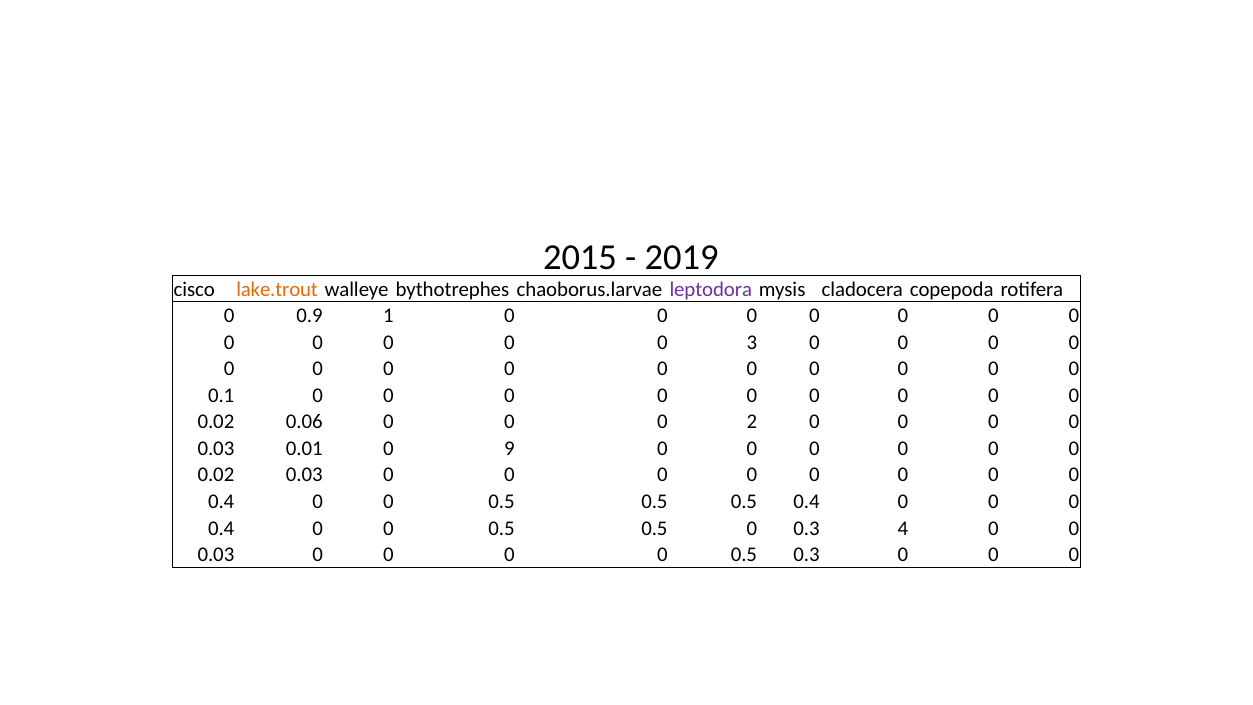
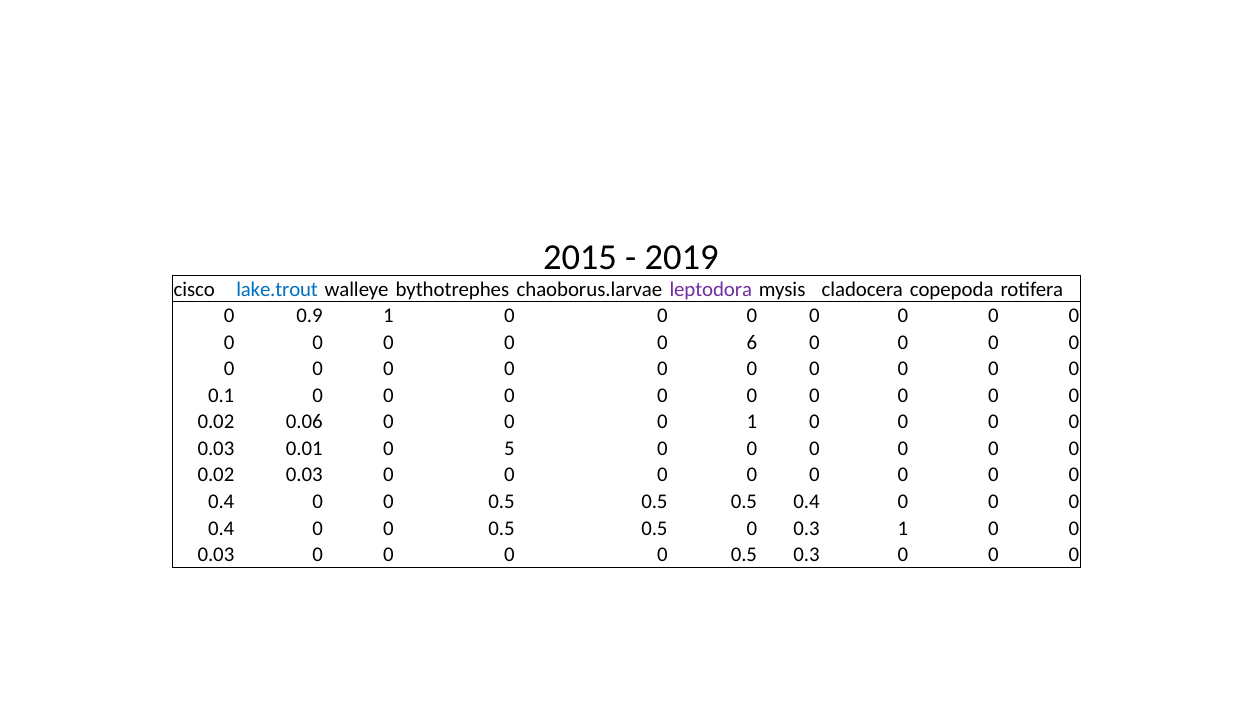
lake.trout colour: orange -> blue
3: 3 -> 6
0 2: 2 -> 1
9: 9 -> 5
0.3 4: 4 -> 1
